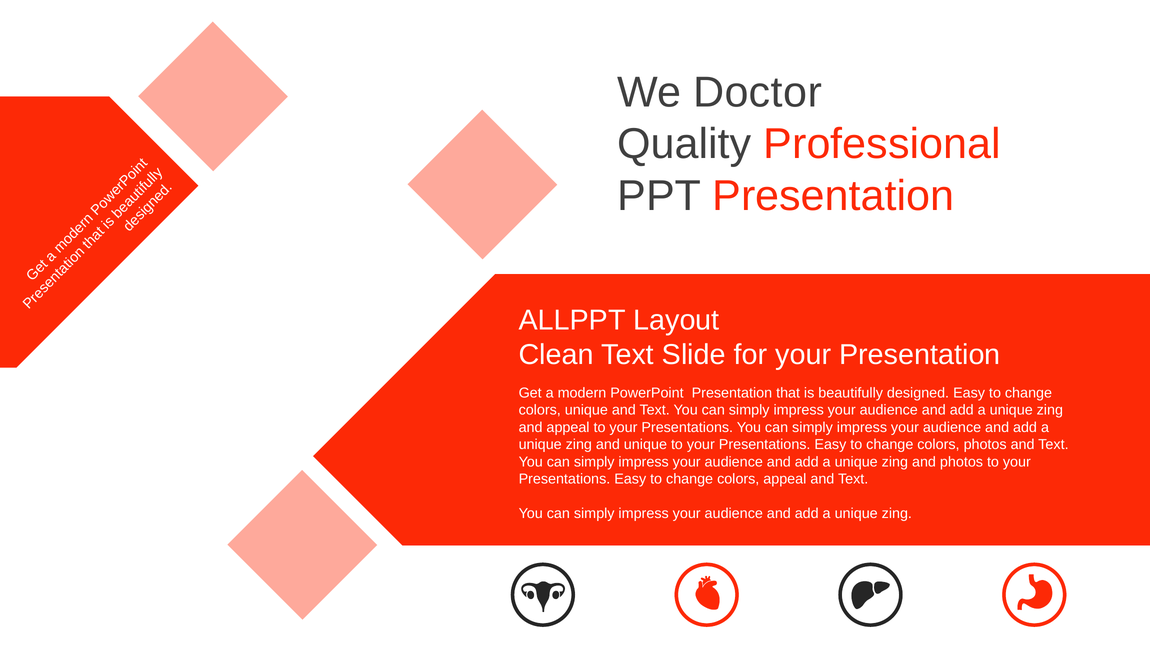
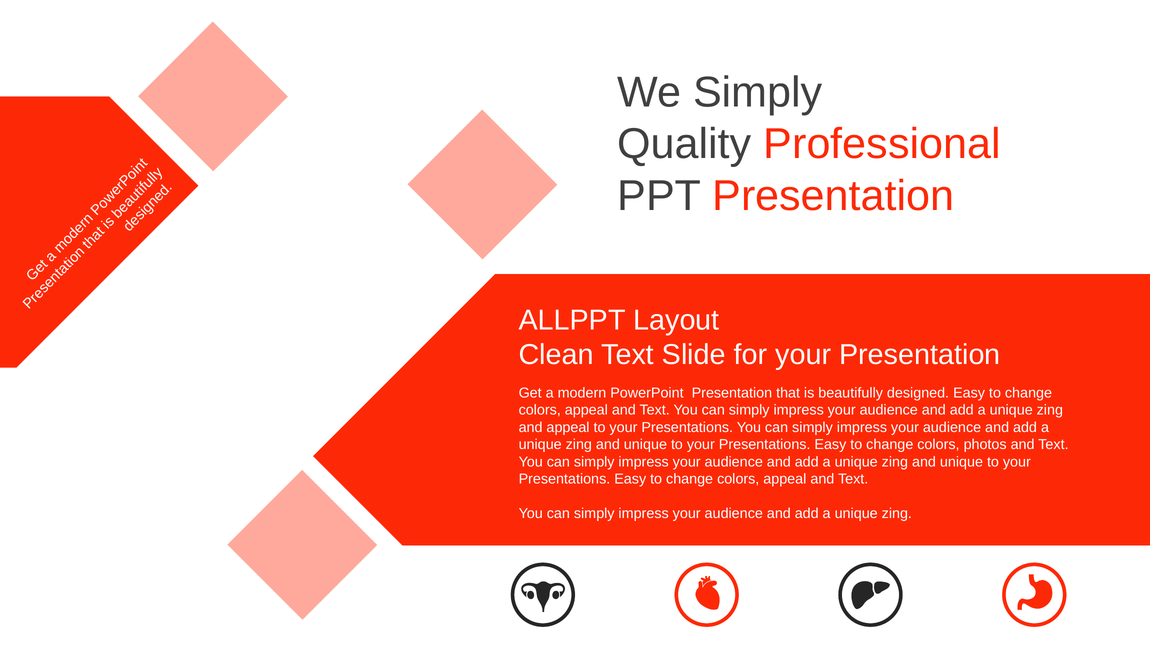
We Doctor: Doctor -> Simply
unique at (586, 410): unique -> appeal
photos at (962, 462): photos -> unique
